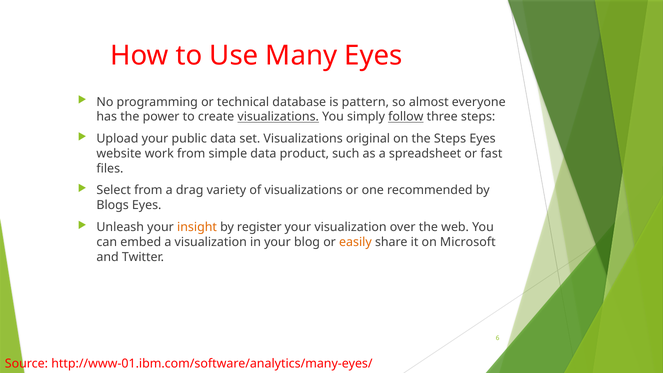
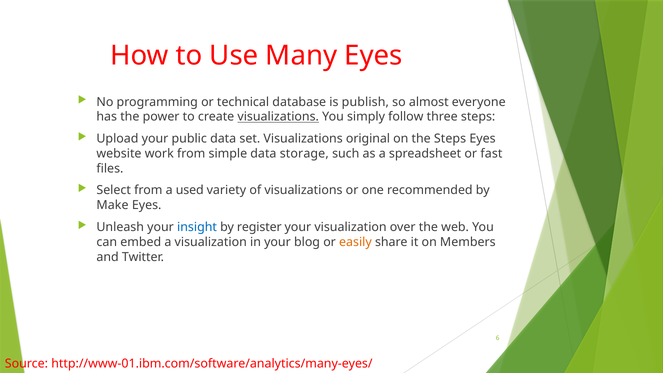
pattern: pattern -> publish
follow underline: present -> none
product: product -> storage
drag: drag -> used
Blogs: Blogs -> Make
insight colour: orange -> blue
Microsoft: Microsoft -> Members
